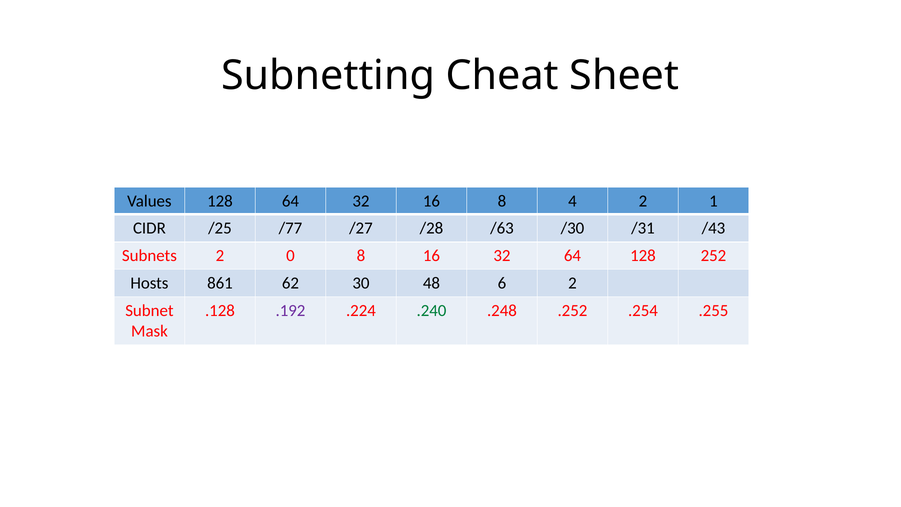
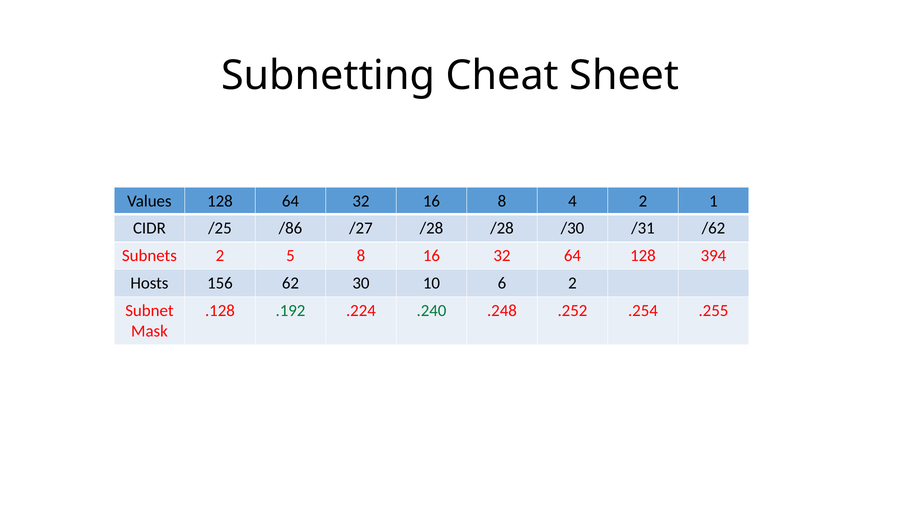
/77: /77 -> /86
/28 /63: /63 -> /28
/43: /43 -> /62
0: 0 -> 5
252: 252 -> 394
861: 861 -> 156
48: 48 -> 10
.192 colour: purple -> green
